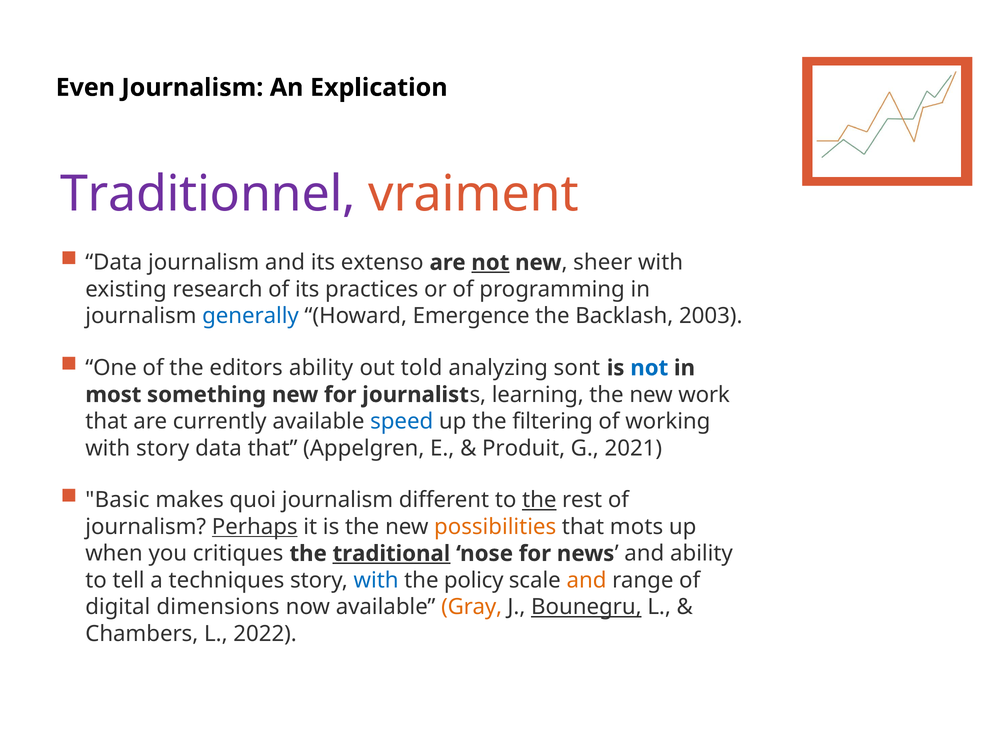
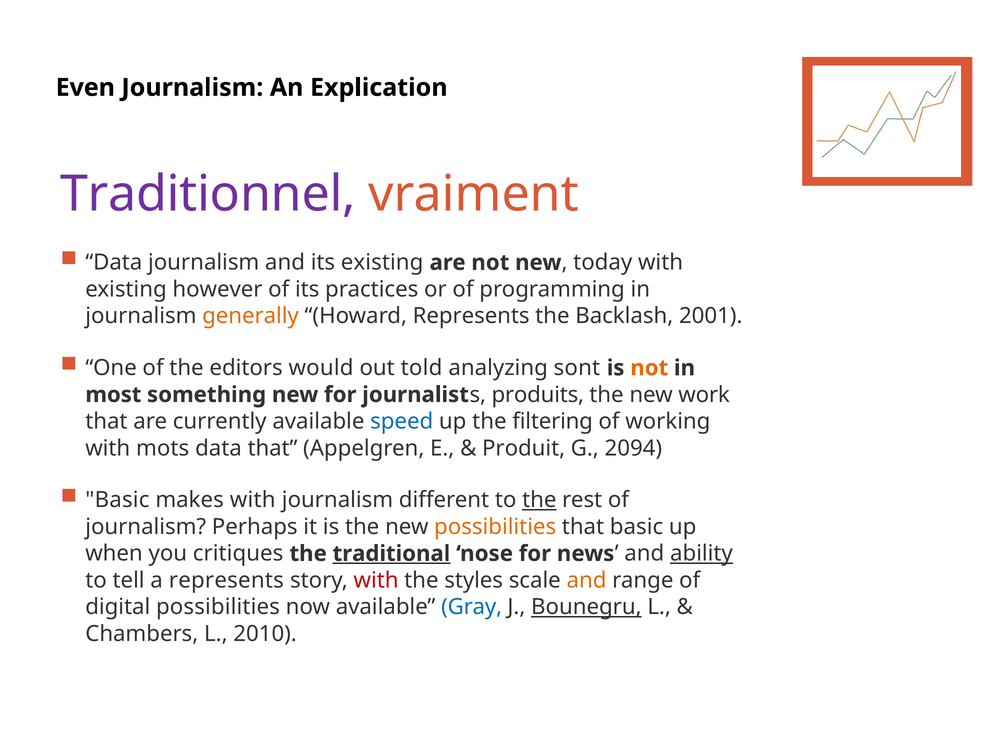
its extenso: extenso -> existing
not at (490, 263) underline: present -> none
sheer: sheer -> today
research: research -> however
generally colour: blue -> orange
Howard Emergence: Emergence -> Represents
2003: 2003 -> 2001
editors ability: ability -> would
not at (649, 368) colour: blue -> orange
learning: learning -> produits
with story: story -> mots
2021: 2021 -> 2094
makes quoi: quoi -> with
Perhaps underline: present -> none
that mots: mots -> basic
ability at (701, 554) underline: none -> present
a techniques: techniques -> represents
with at (376, 580) colour: blue -> red
policy: policy -> styles
digital dimensions: dimensions -> possibilities
Gray colour: orange -> blue
2022: 2022 -> 2010
